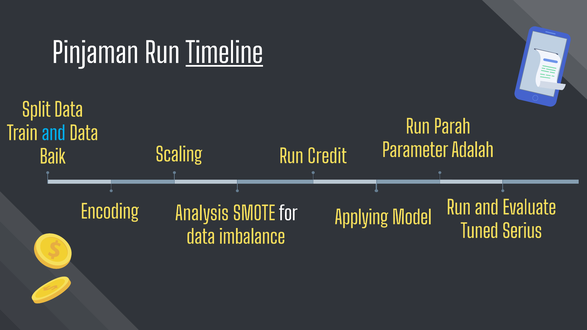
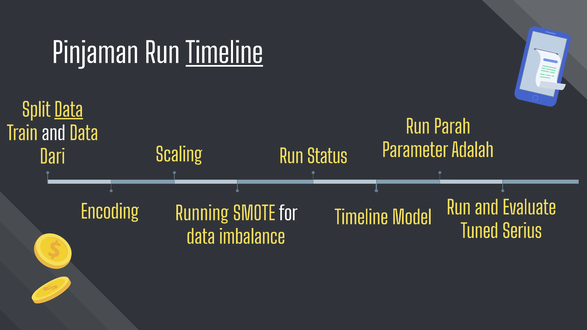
Data at (69, 110) underline: none -> present
and at (54, 134) colour: light blue -> white
Baik: Baik -> Dari
Credit: Credit -> Status
Encoding Applying: Applying -> Timeline
Analysis: Analysis -> Running
